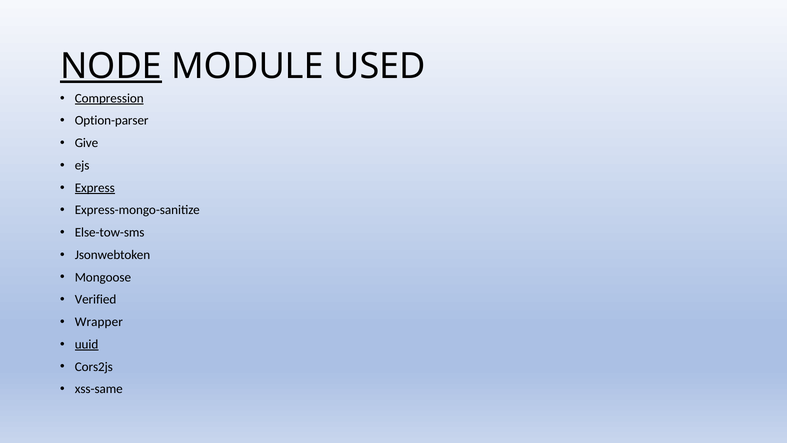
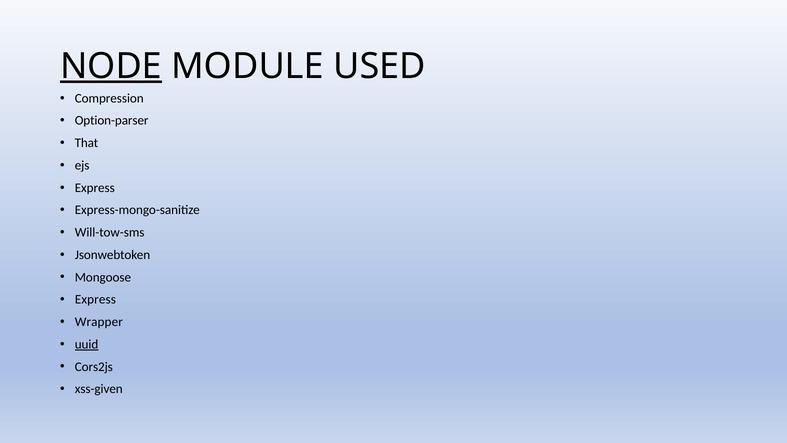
Compression underline: present -> none
Give: Give -> That
Express at (95, 188) underline: present -> none
Else-tow-sms: Else-tow-sms -> Will-tow-sms
Verified at (96, 299): Verified -> Express
xss-same: xss-same -> xss-given
